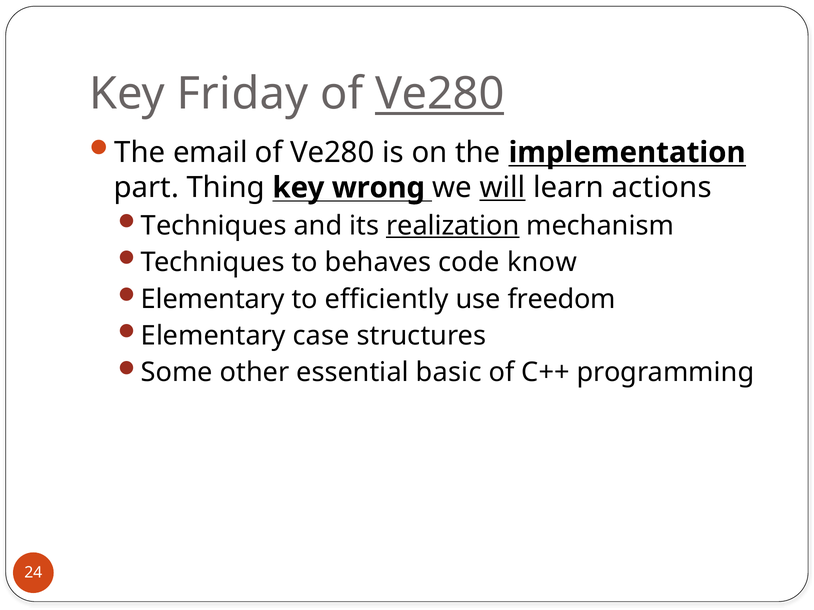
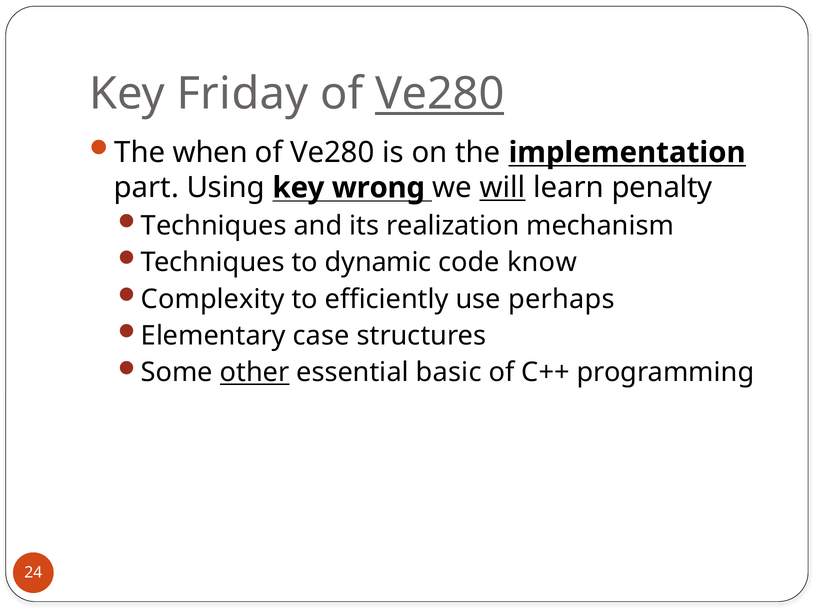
email: email -> when
Thing: Thing -> Using
actions: actions -> penalty
realization underline: present -> none
behaves: behaves -> dynamic
Elementary at (213, 299): Elementary -> Complexity
freedom: freedom -> perhaps
other underline: none -> present
